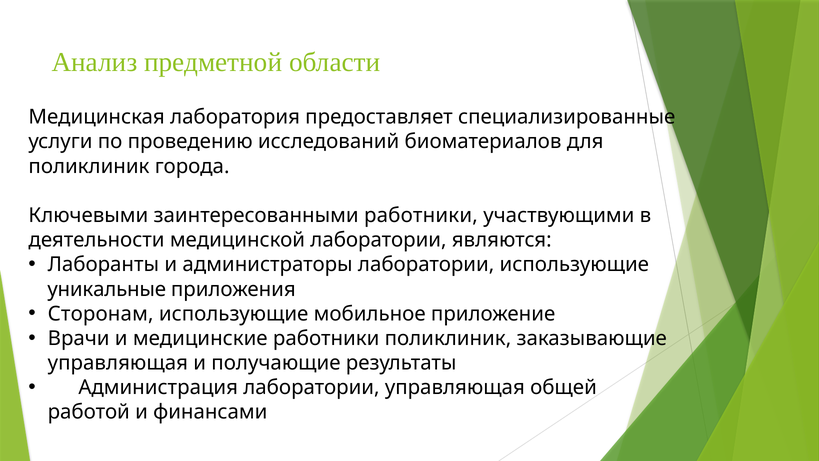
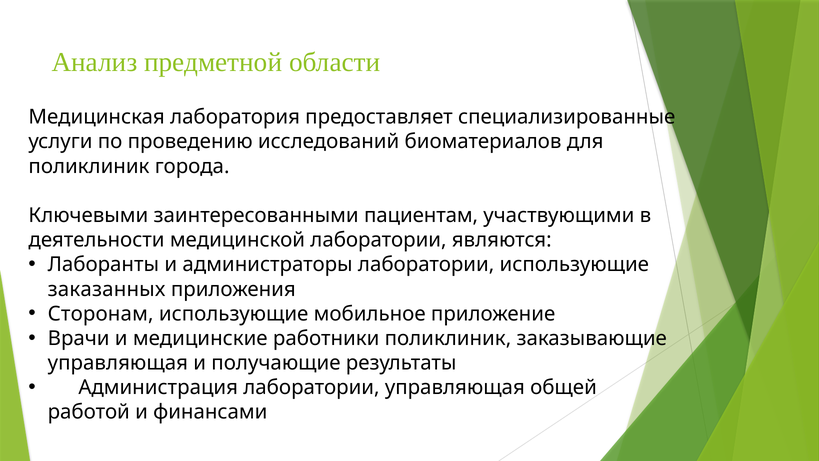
заинтересованными работники: работники -> пациентам
уникальные: уникальные -> заказанных
